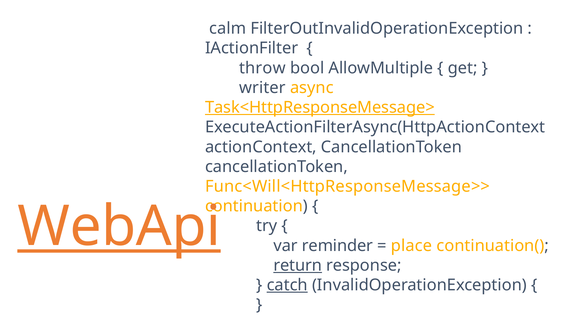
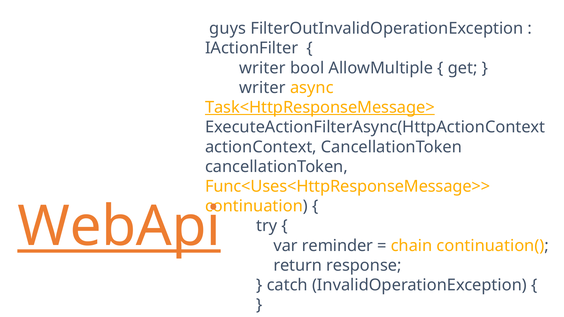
calm: calm -> guys
throw at (262, 68): throw -> writer
Func<Will<HttpResponseMessage>>: Func<Will<HttpResponseMessage>> -> Func<Uses<HttpResponseMessage>>
place: place -> chain
return at (298, 266) underline: present -> none
catch underline: present -> none
